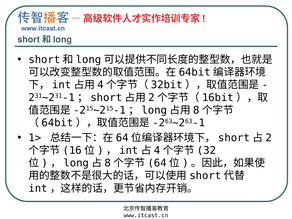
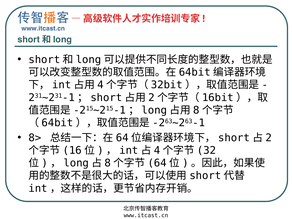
1>: 1> -> 8>
